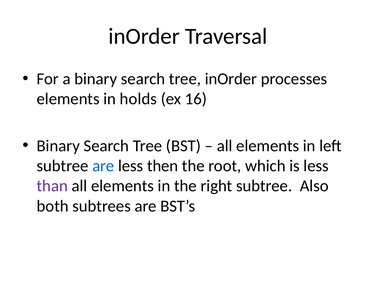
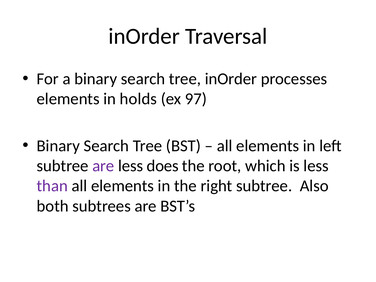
16: 16 -> 97
are at (103, 166) colour: blue -> purple
then: then -> does
